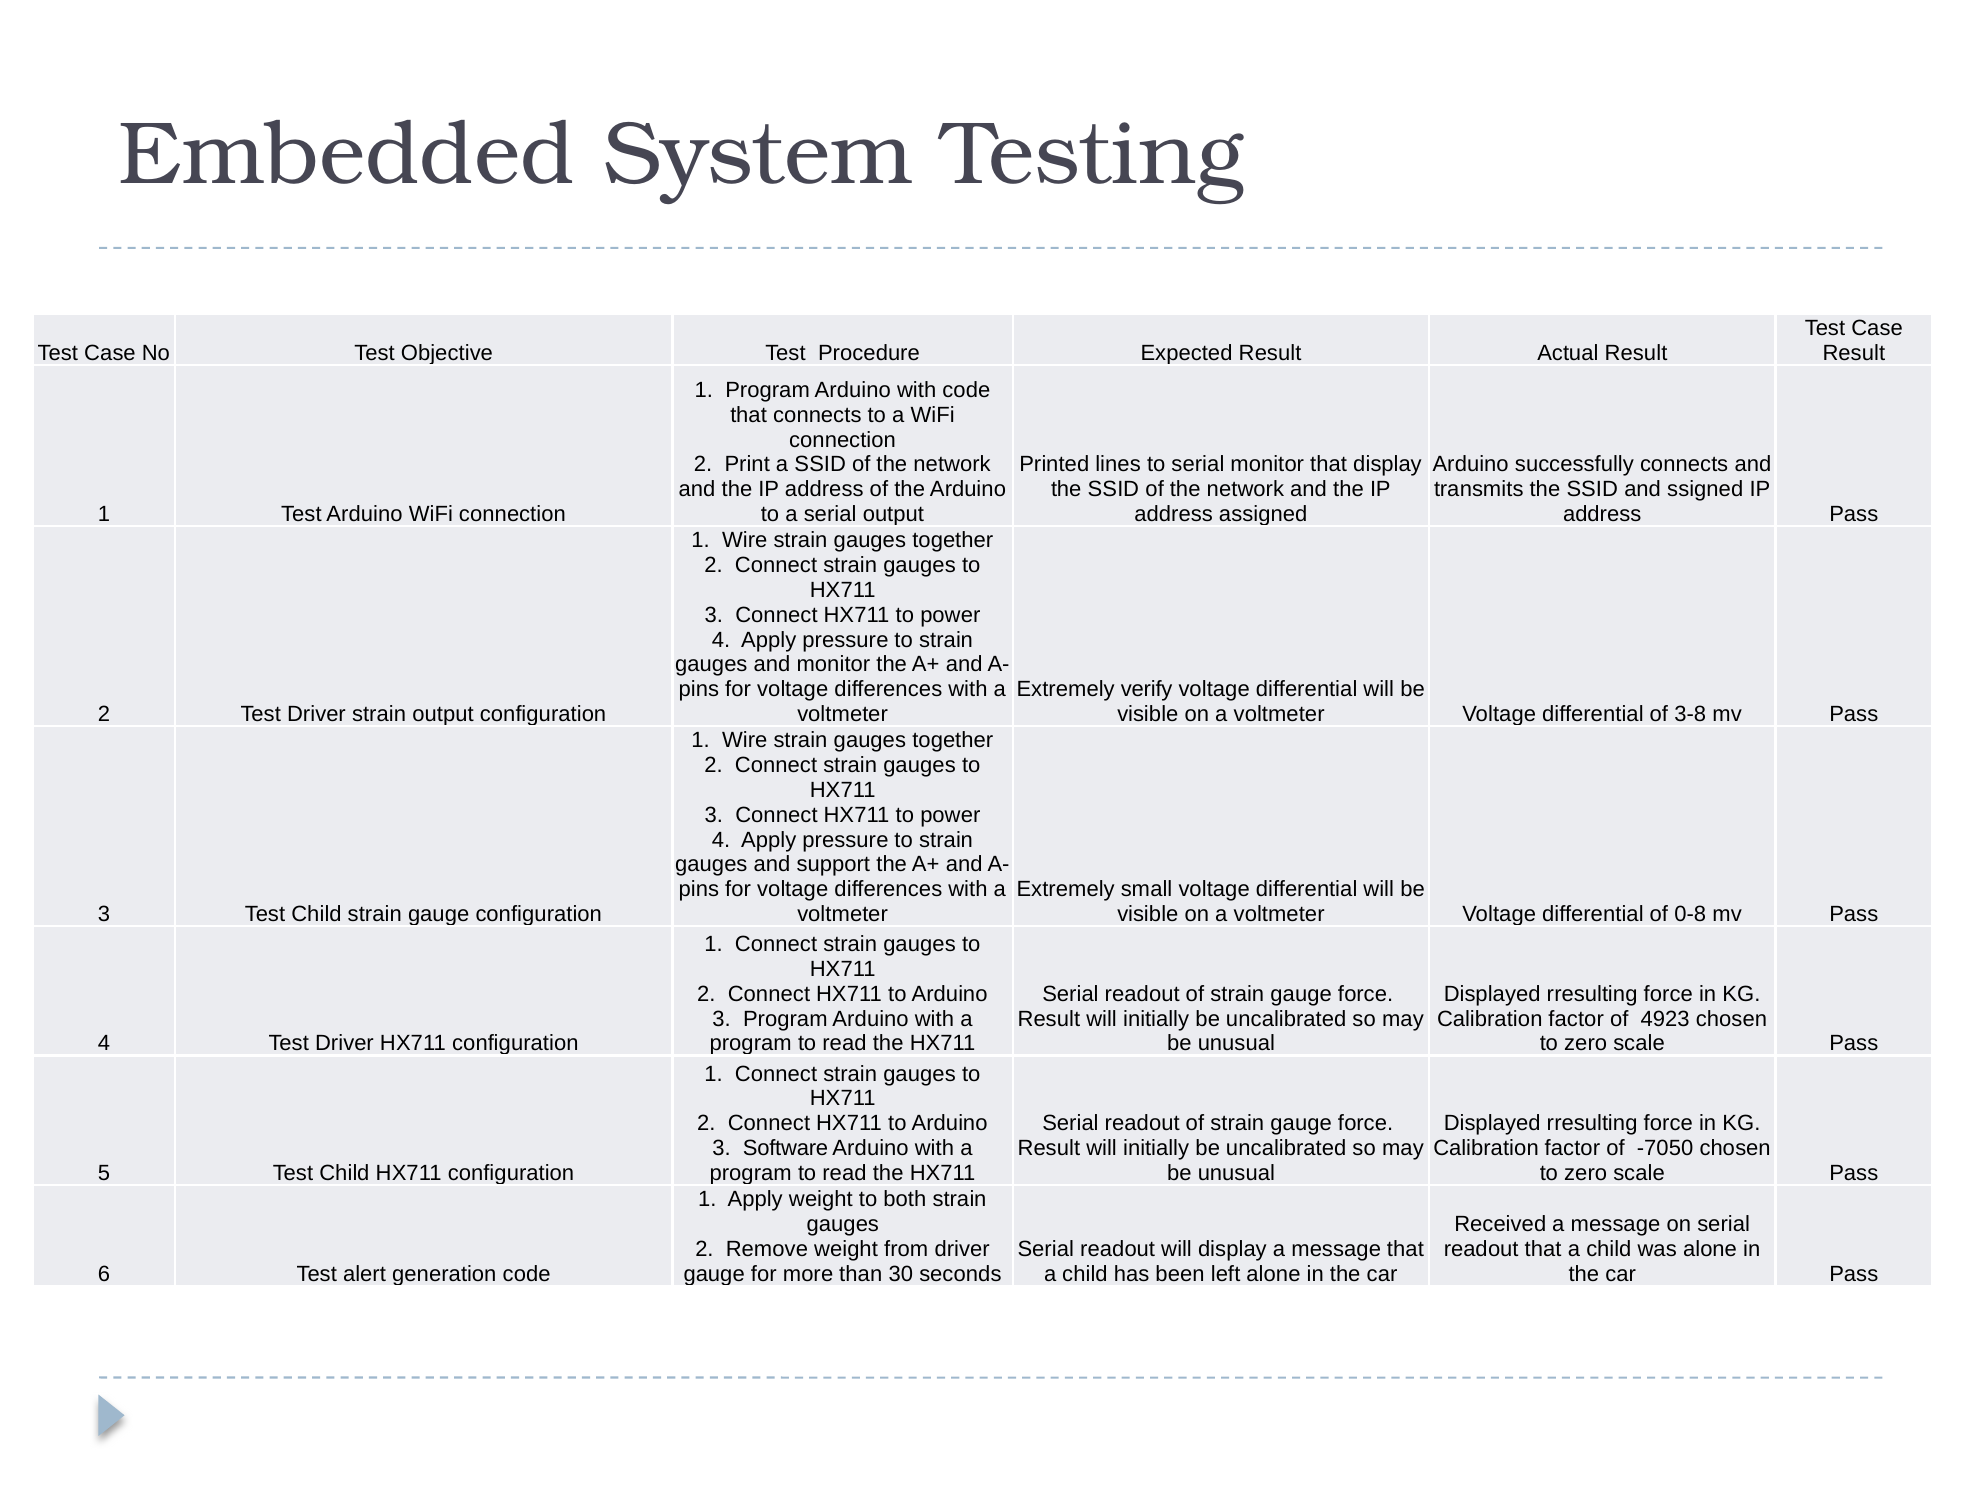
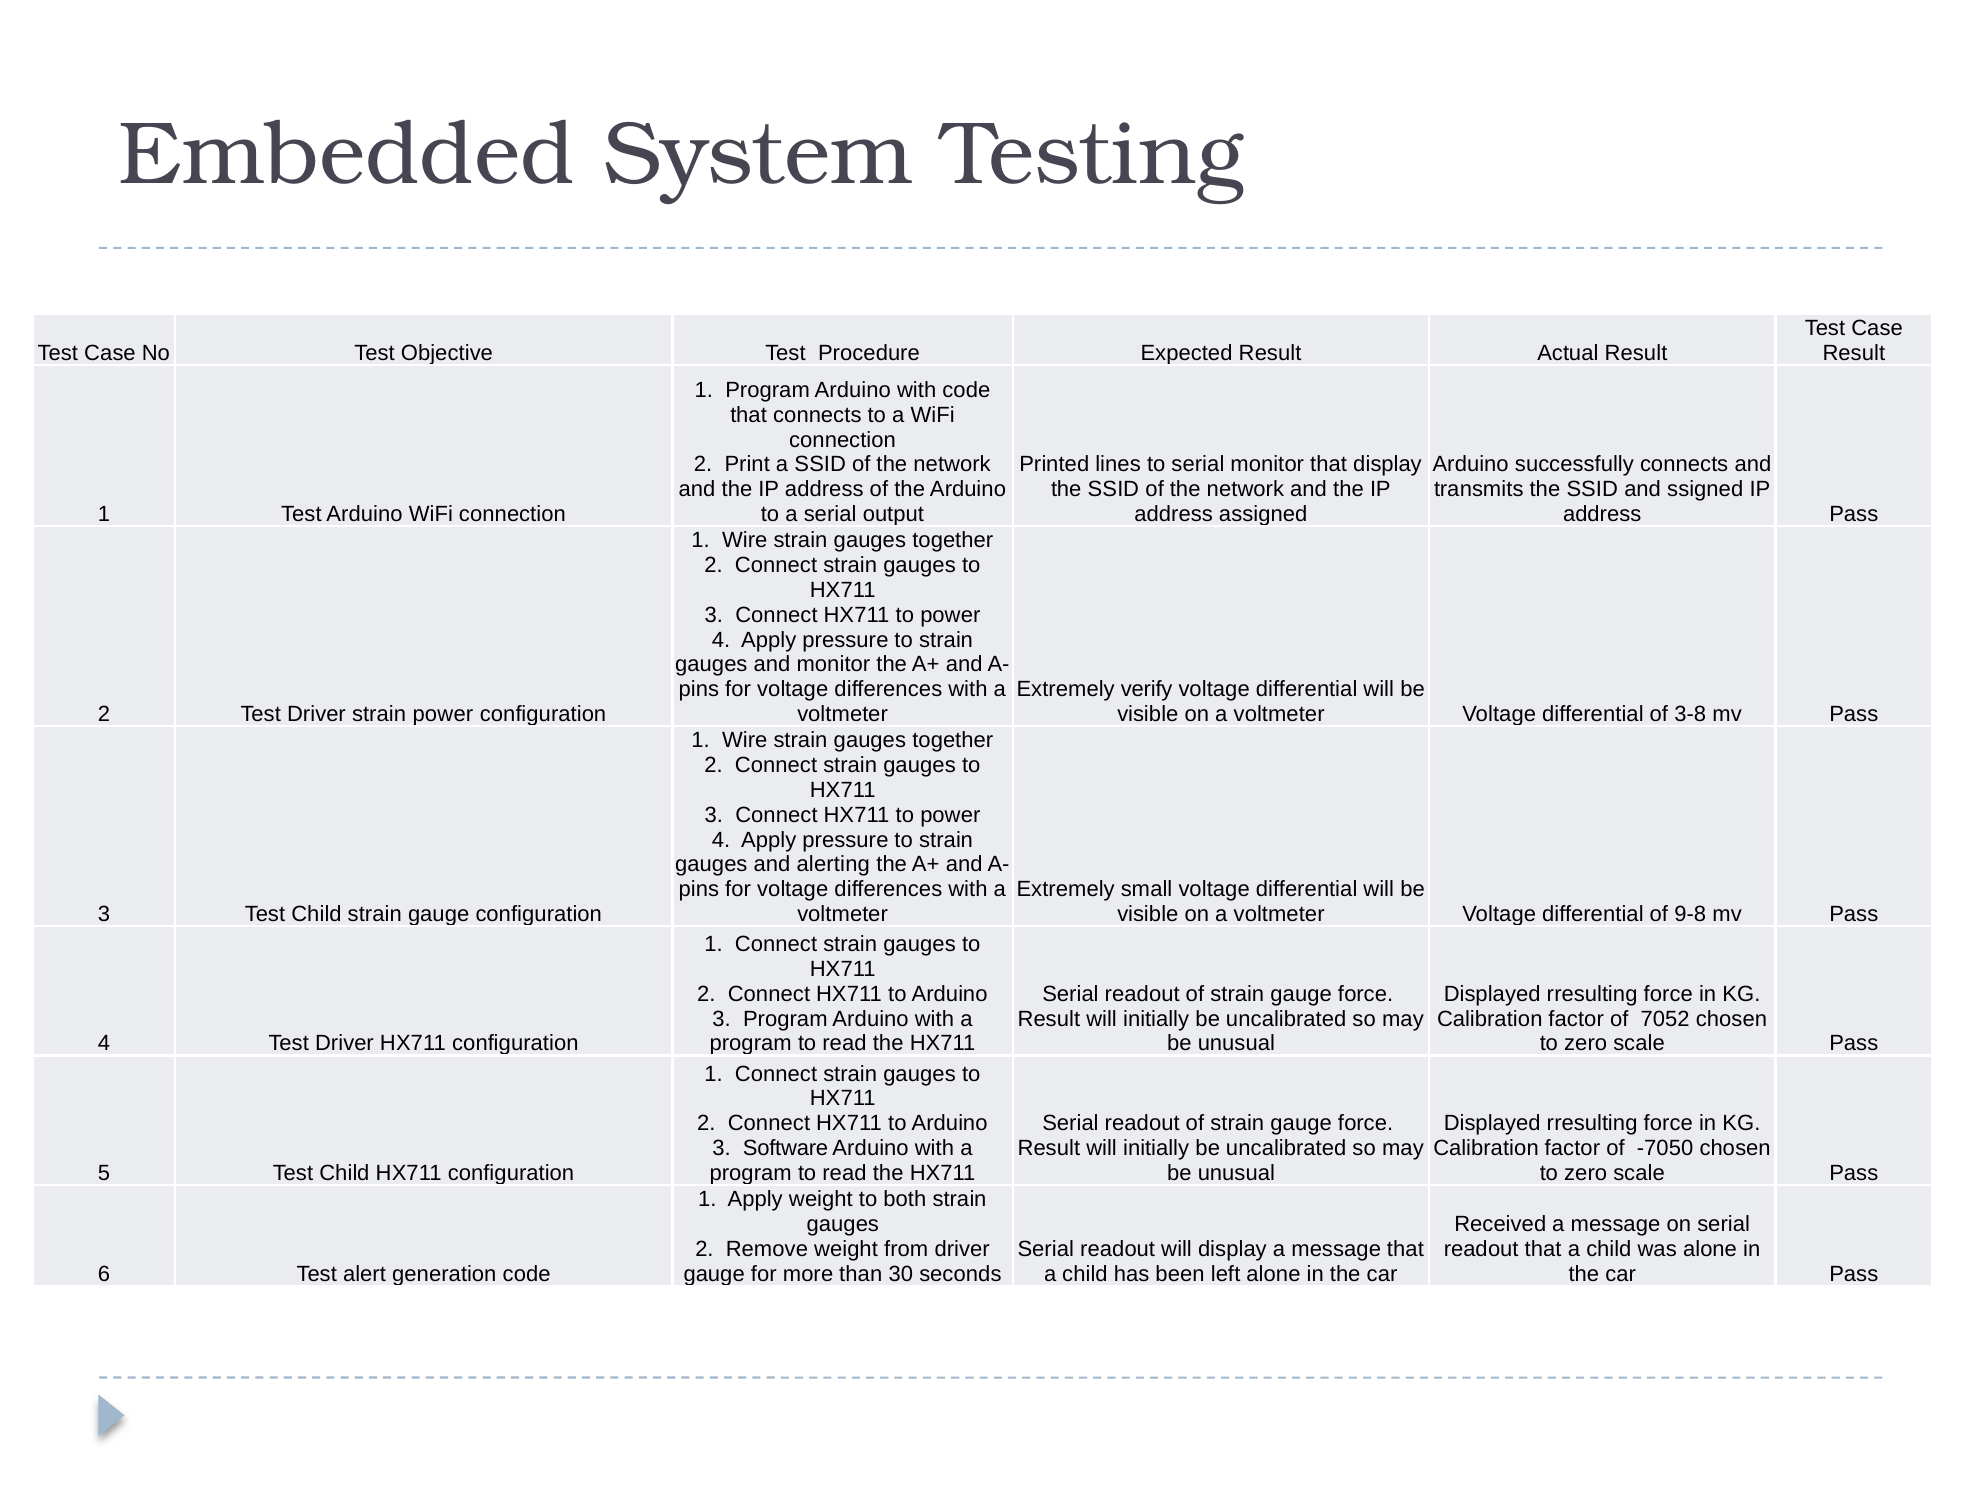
strain output: output -> power
support: support -> alerting
0-8: 0-8 -> 9-8
4923: 4923 -> 7052
